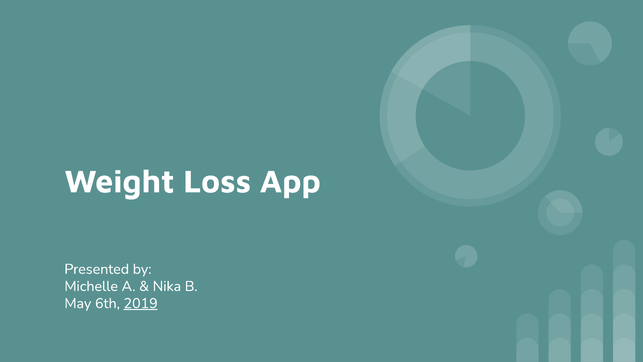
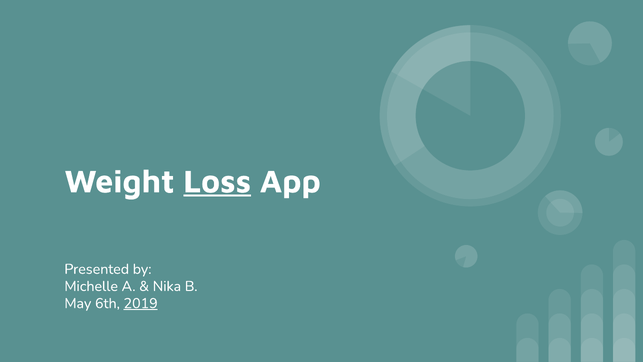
Loss underline: none -> present
